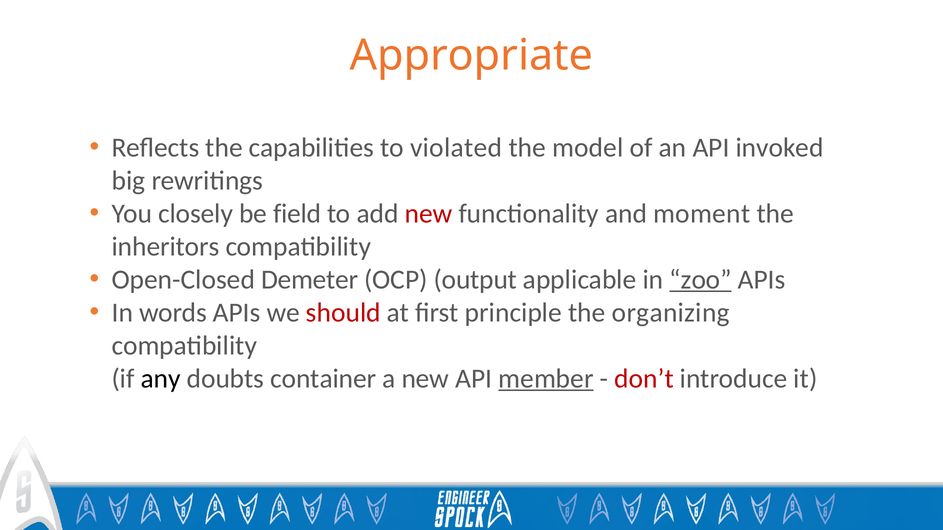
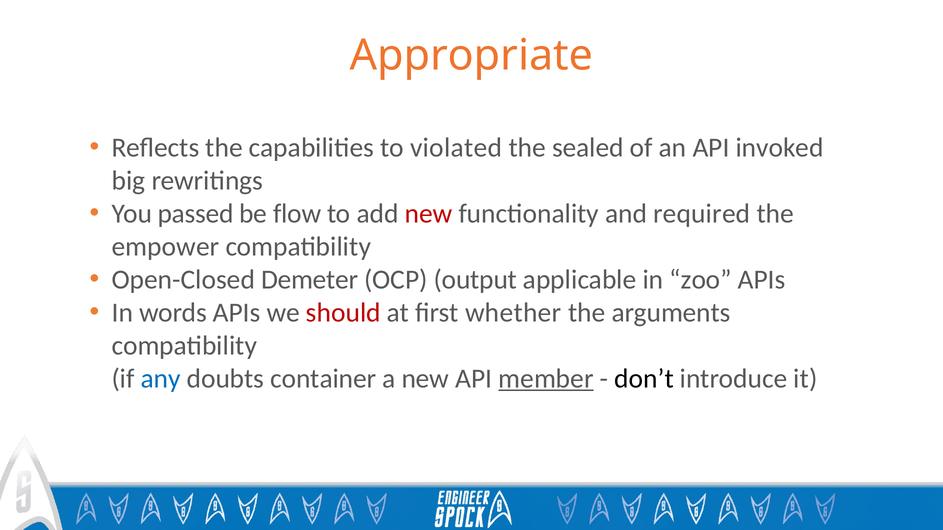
model: model -> sealed
closely: closely -> passed
field: field -> flow
moment: moment -> required
inheritors: inheritors -> empower
zoo underline: present -> none
principle: principle -> whether
organizing: organizing -> arguments
any colour: black -> blue
don’t colour: red -> black
